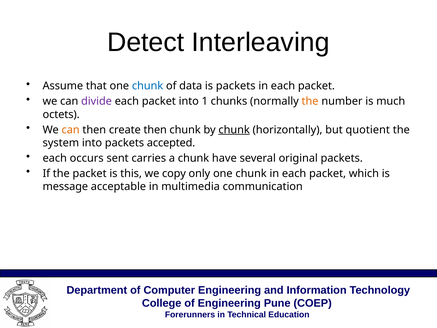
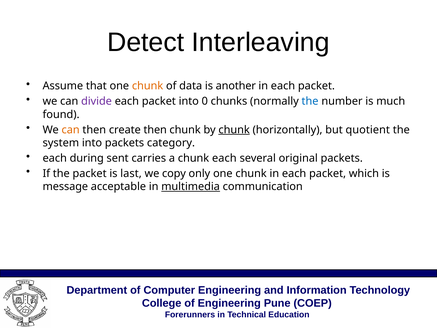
chunk at (148, 86) colour: blue -> orange
is packets: packets -> another
1: 1 -> 0
the at (310, 101) colour: orange -> blue
octets: octets -> found
accepted: accepted -> category
occurs: occurs -> during
chunk have: have -> each
this: this -> last
multimedia underline: none -> present
